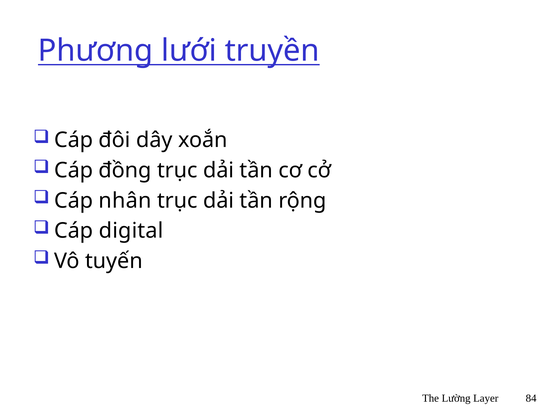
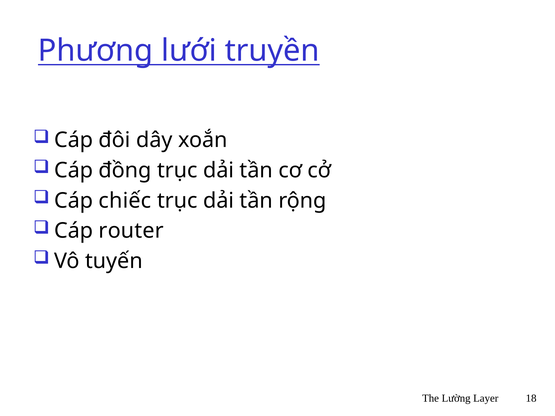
nhân: nhân -> chiếc
digital: digital -> router
84: 84 -> 18
